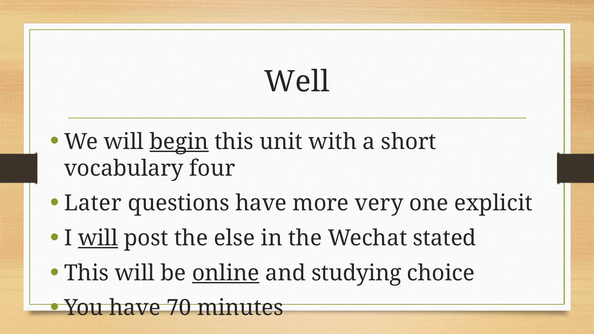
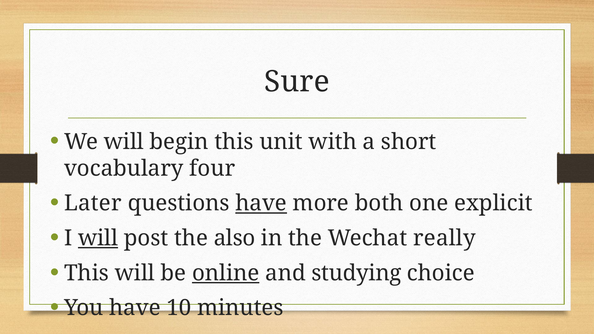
Well: Well -> Sure
begin underline: present -> none
have at (261, 203) underline: none -> present
very: very -> both
else: else -> also
stated: stated -> really
70: 70 -> 10
